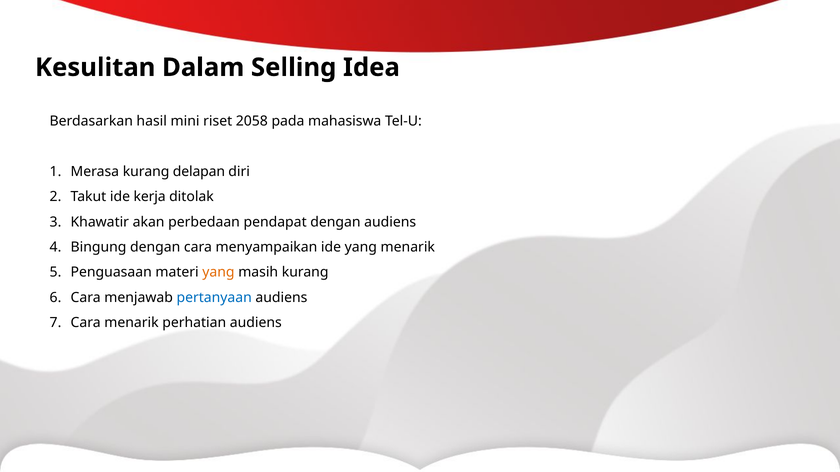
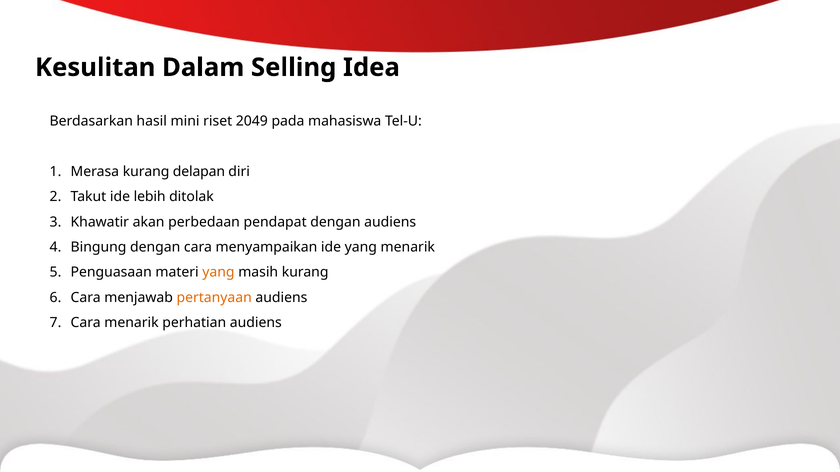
2058: 2058 -> 2049
kerja: kerja -> lebih
pertanyaan colour: blue -> orange
